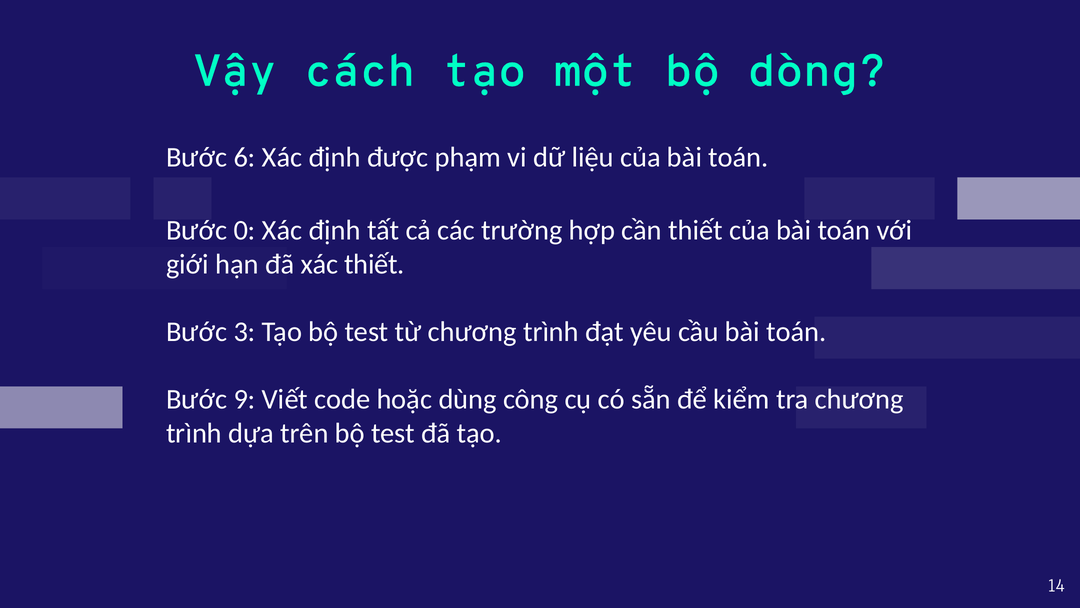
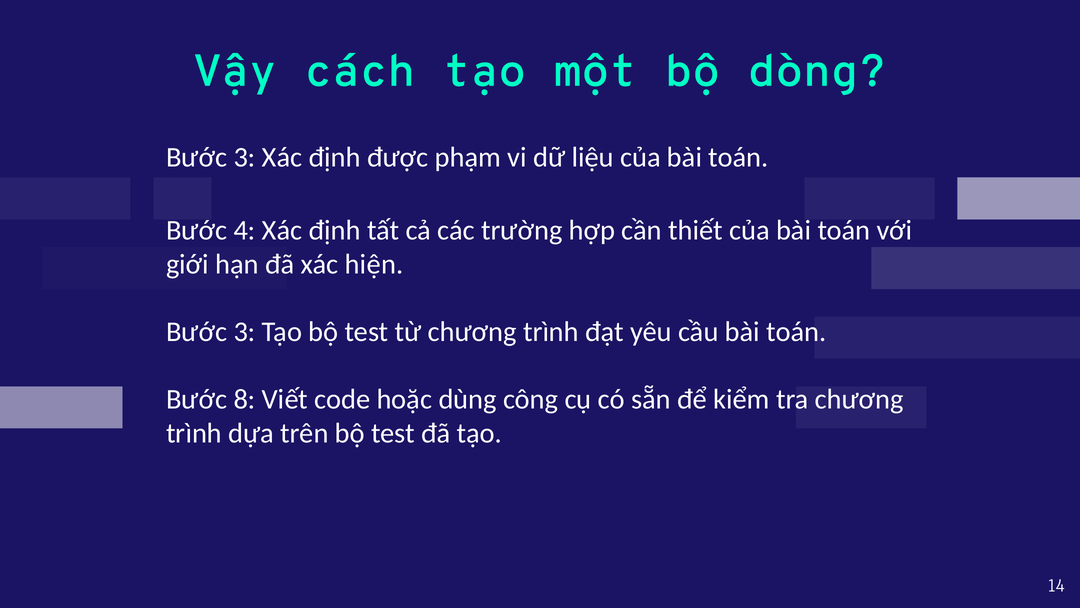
6 at (245, 157): 6 -> 3
0: 0 -> 4
xác thiết: thiết -> hiện
9: 9 -> 8
